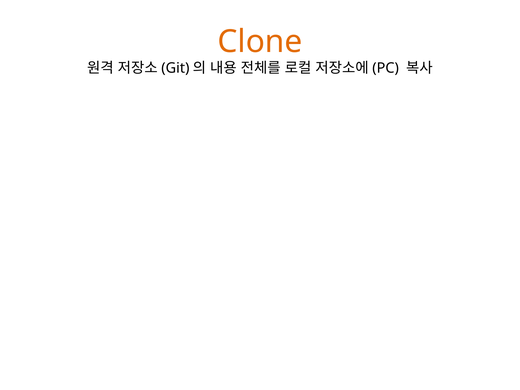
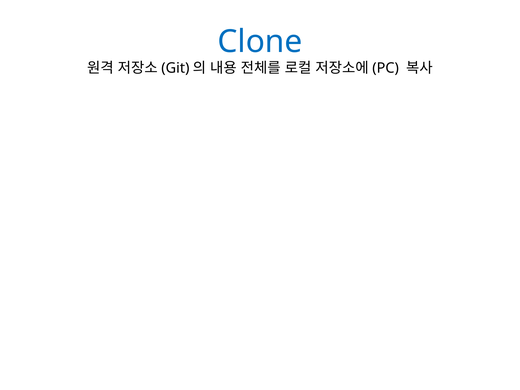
Clone colour: orange -> blue
